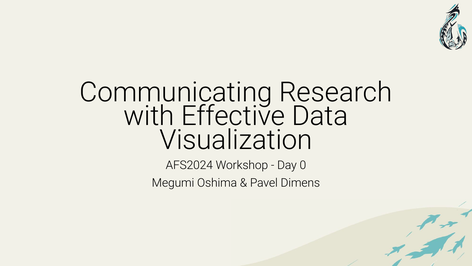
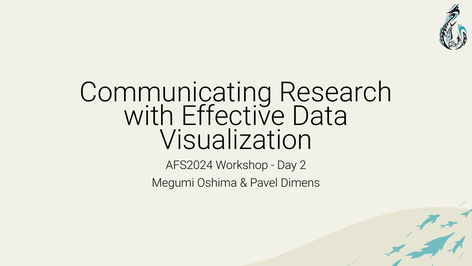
0: 0 -> 2
